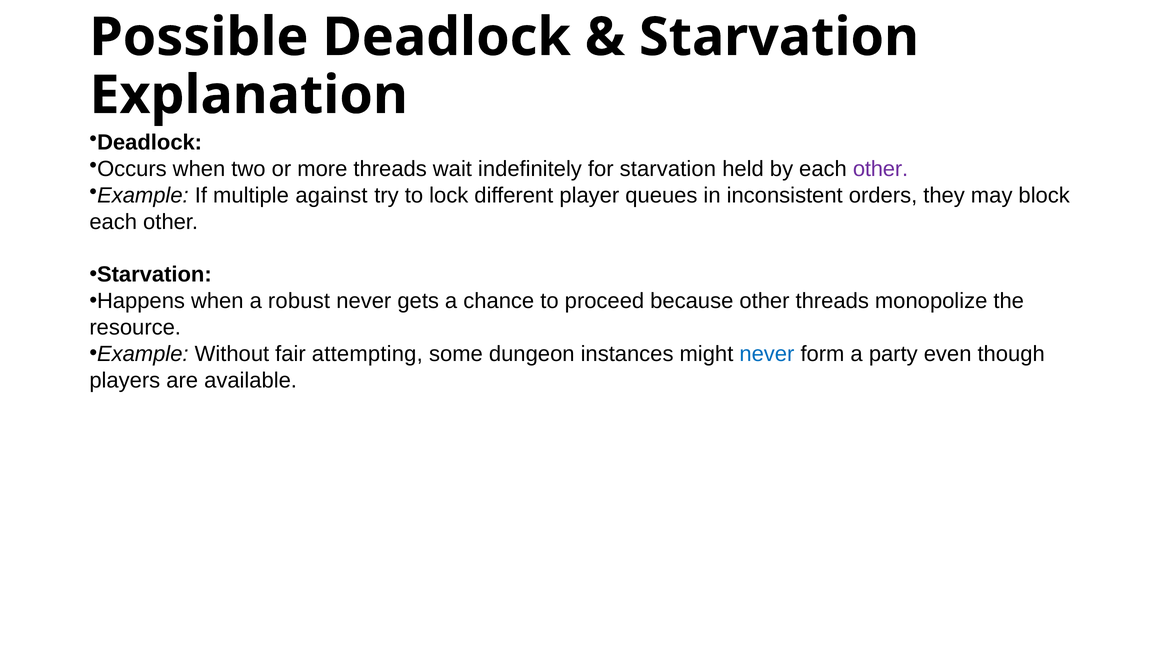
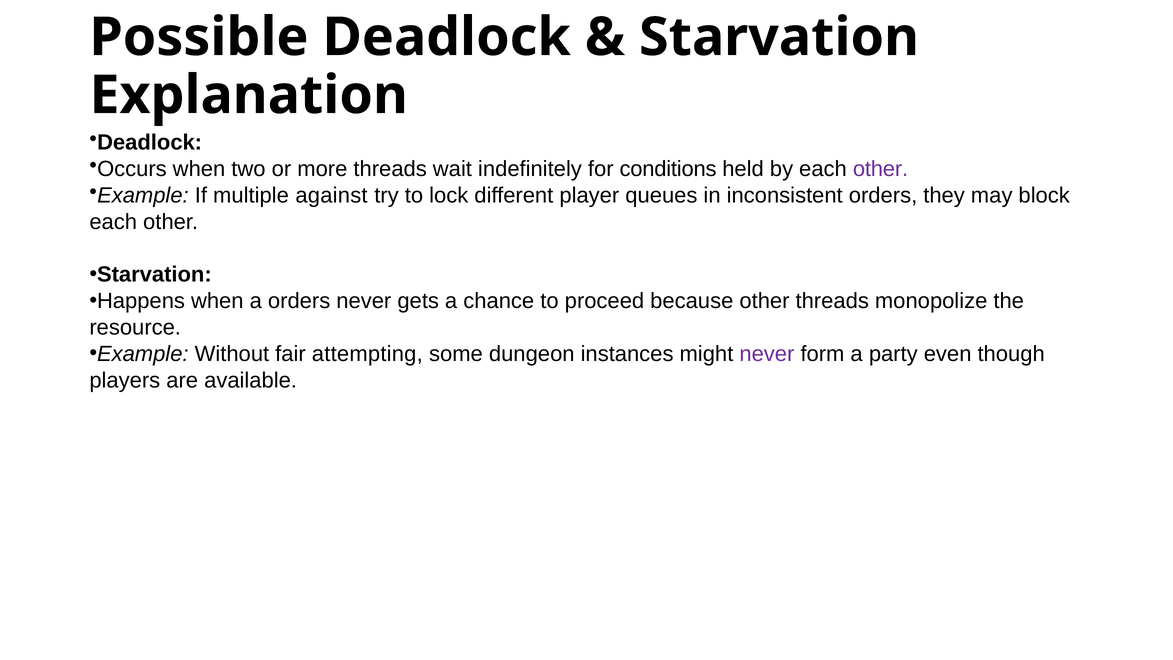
for starvation: starvation -> conditions
a robust: robust -> orders
never at (767, 354) colour: blue -> purple
